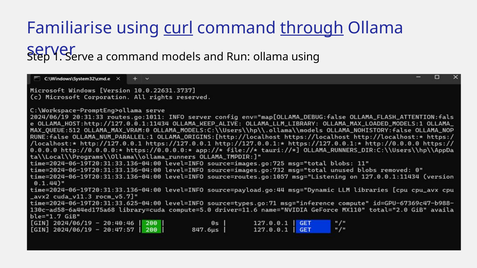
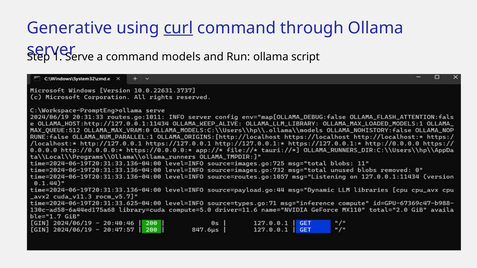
Familiarise: Familiarise -> Generative
through underline: present -> none
ollama using: using -> script
